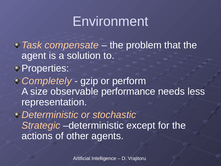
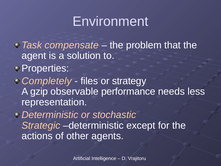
gzip: gzip -> files
perform: perform -> strategy
size: size -> gzip
